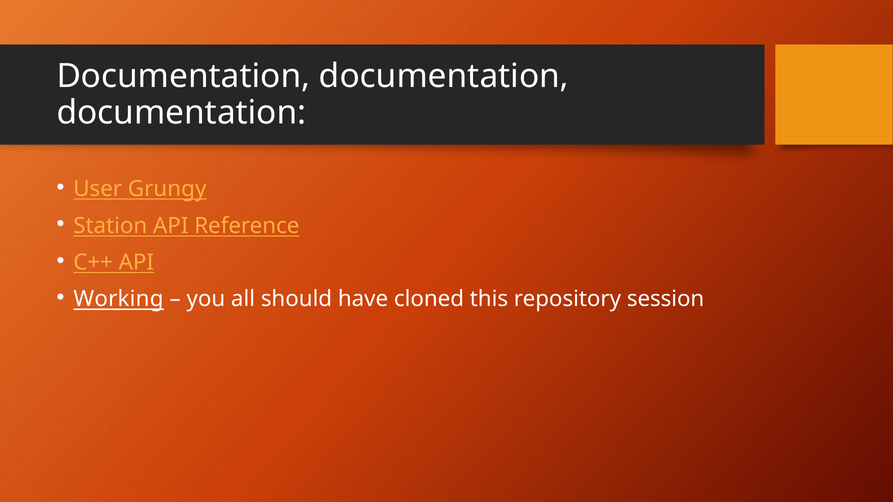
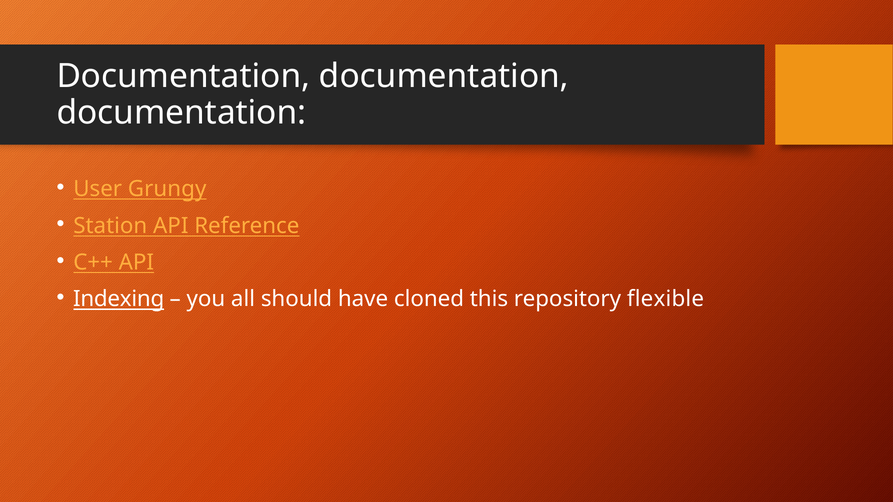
Working: Working -> Indexing
session: session -> flexible
